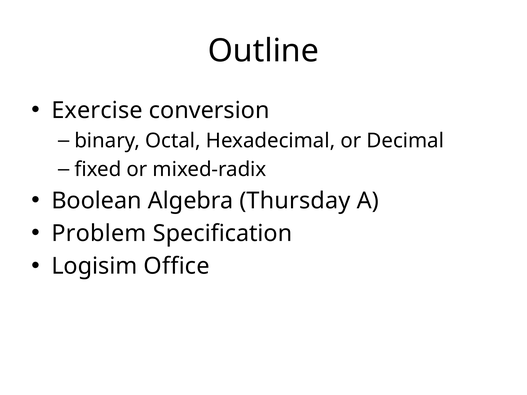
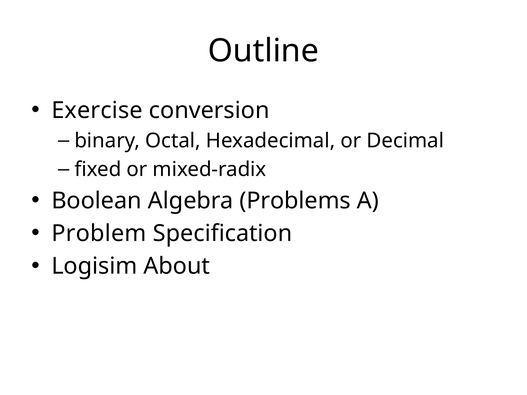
Thursday: Thursday -> Problems
Office: Office -> About
